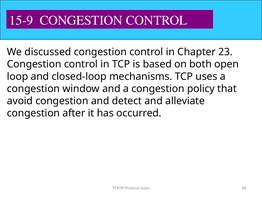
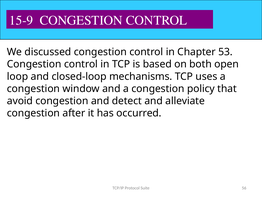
23: 23 -> 53
